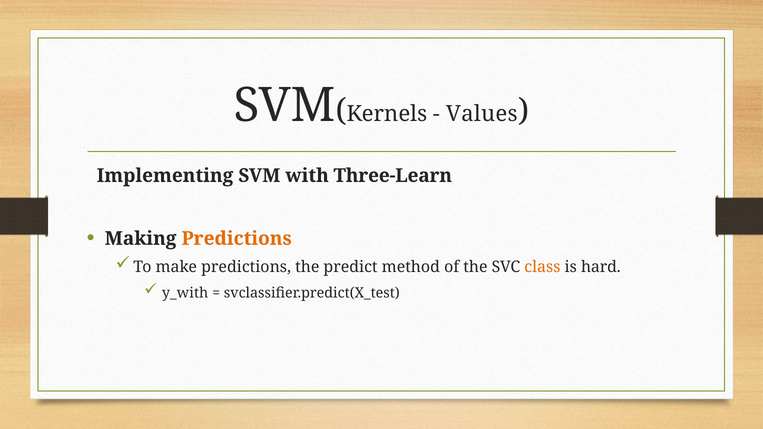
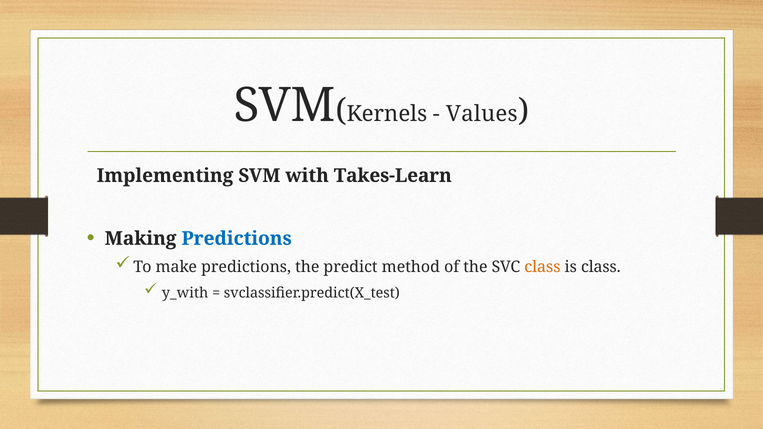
Three-Learn: Three-Learn -> Takes-Learn
Predictions at (237, 239) colour: orange -> blue
is hard: hard -> class
